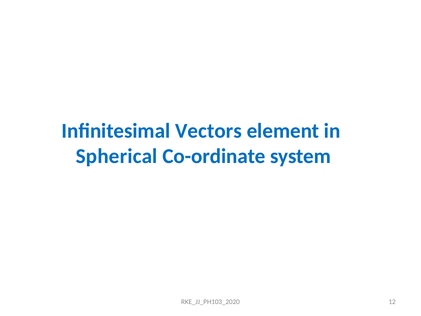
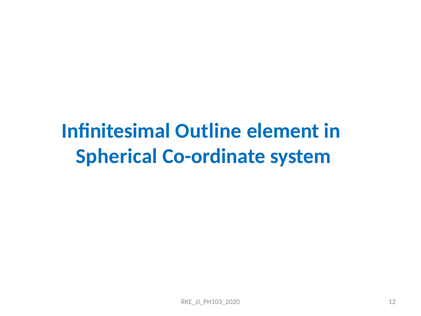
Vectors: Vectors -> Outline
